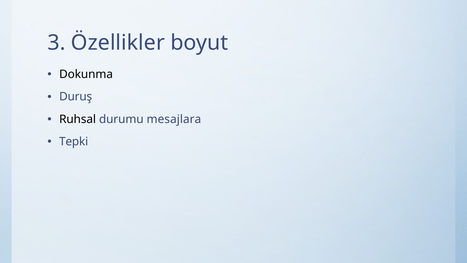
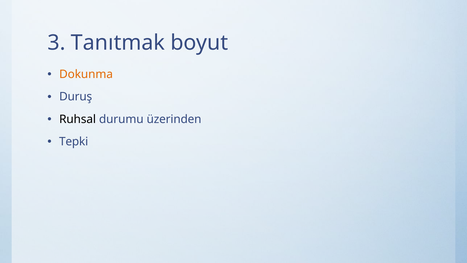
Özellikler: Özellikler -> Tanıtmak
Dokunma colour: black -> orange
mesajlara: mesajlara -> üzerinden
